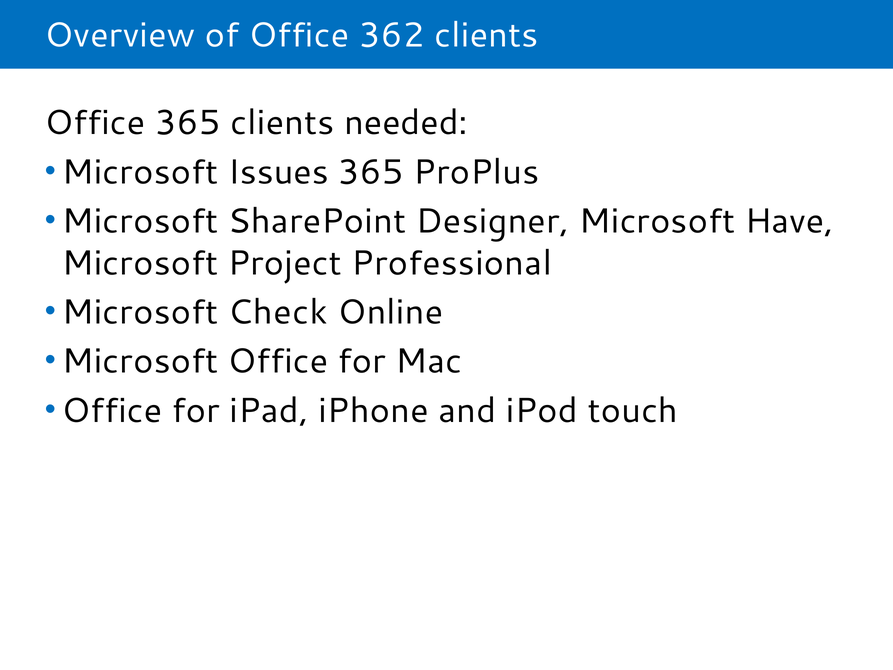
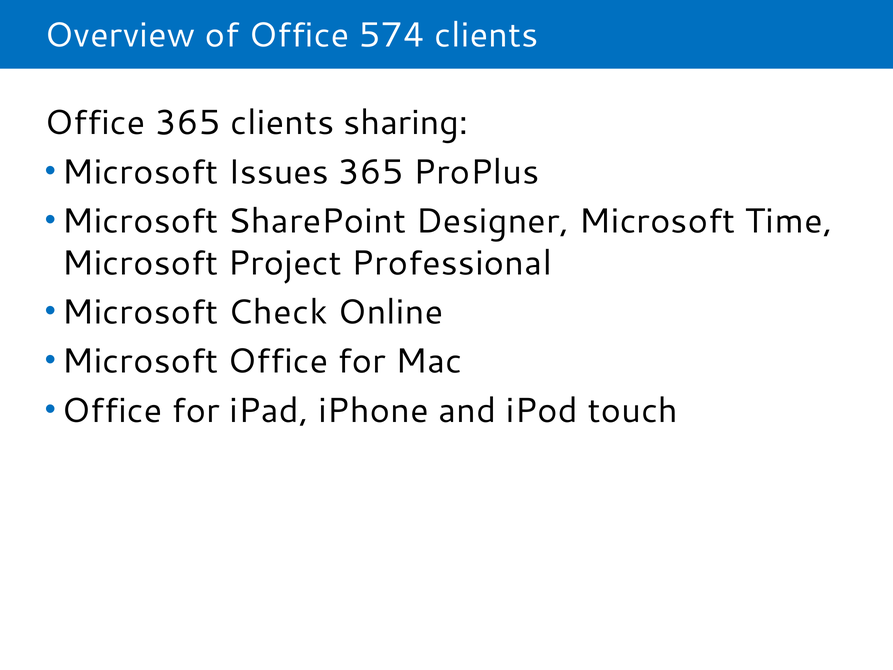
362: 362 -> 574
needed: needed -> sharing
Have: Have -> Time
